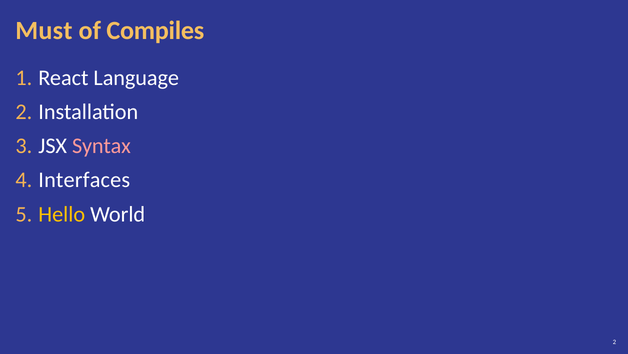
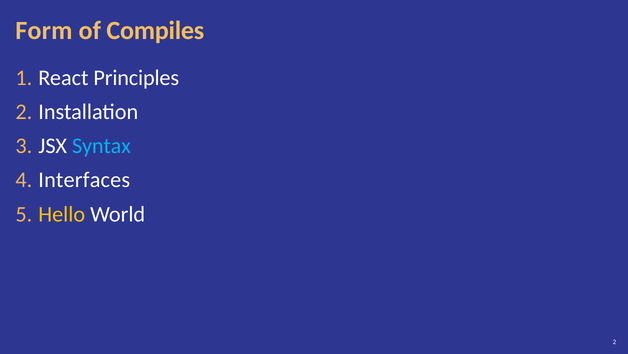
Must: Must -> Form
Language: Language -> Principles
Syntax colour: pink -> light blue
